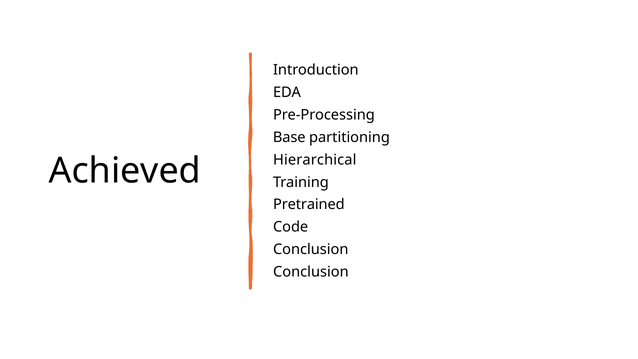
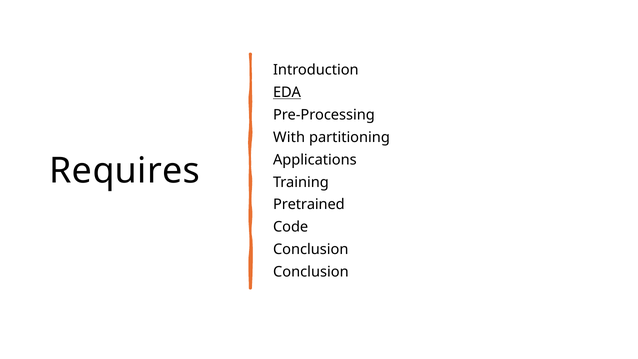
EDA underline: none -> present
Base: Base -> With
Hierarchical: Hierarchical -> Applications
Achieved: Achieved -> Requires
